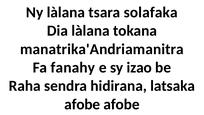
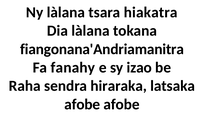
solafaka: solafaka -> hiakatra
manatrika'Andriamanitra: manatrika'Andriamanitra -> fiangonana'Andriamanitra
hidirana: hidirana -> hiraraka
